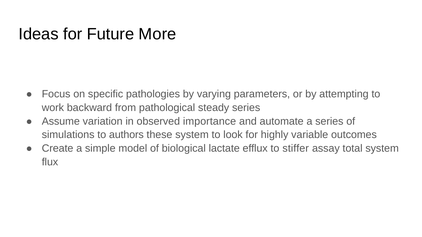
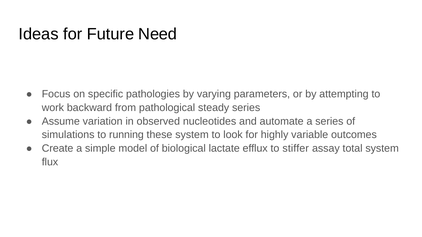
More: More -> Need
importance: importance -> nucleotides
authors: authors -> running
